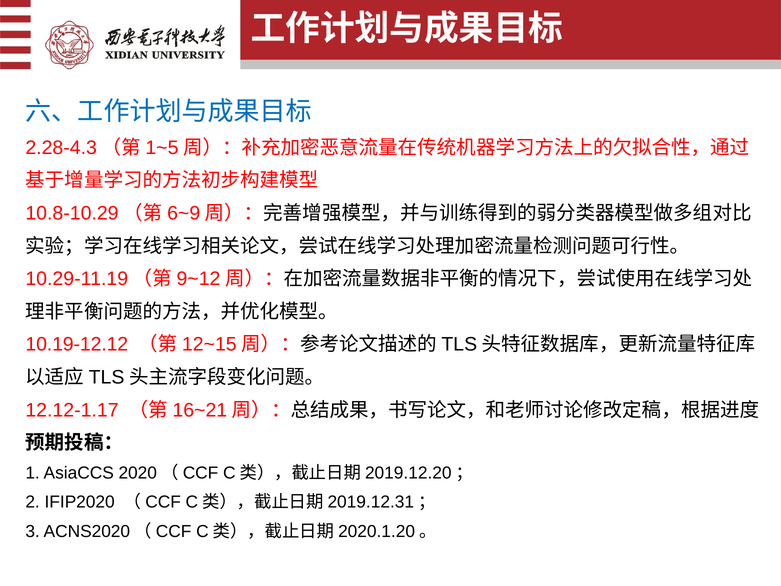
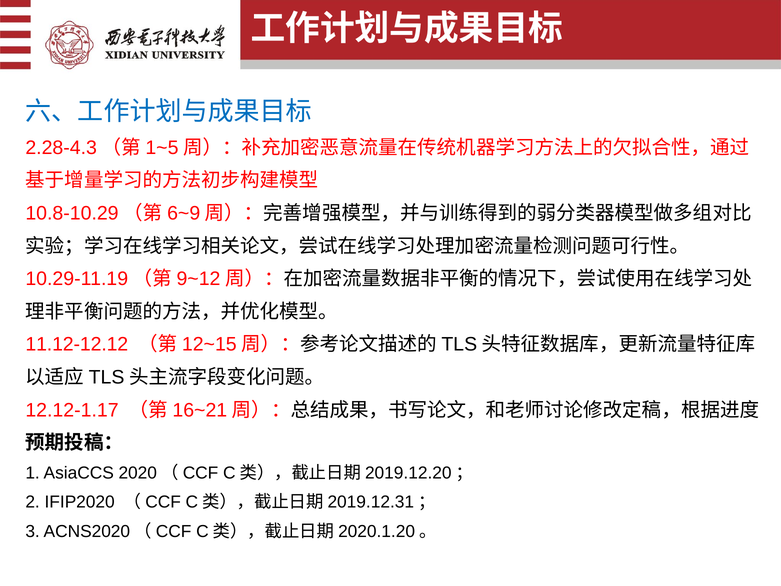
10.19-12.12: 10.19-12.12 -> 11.12-12.12
